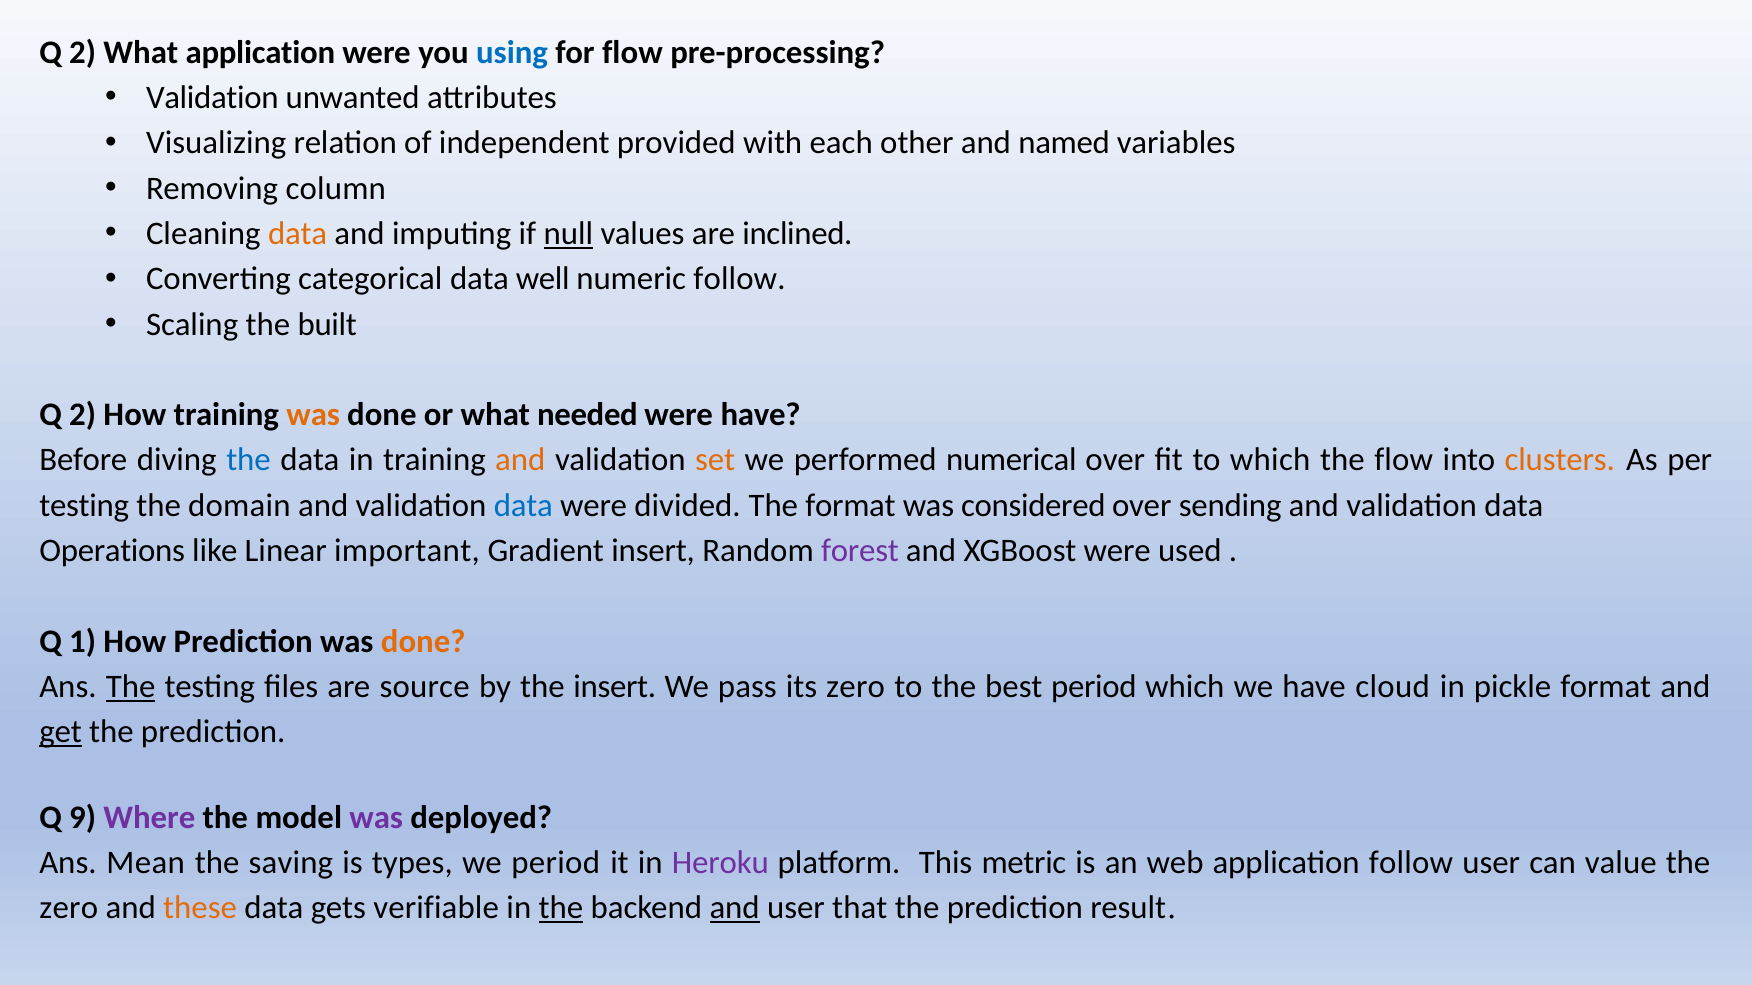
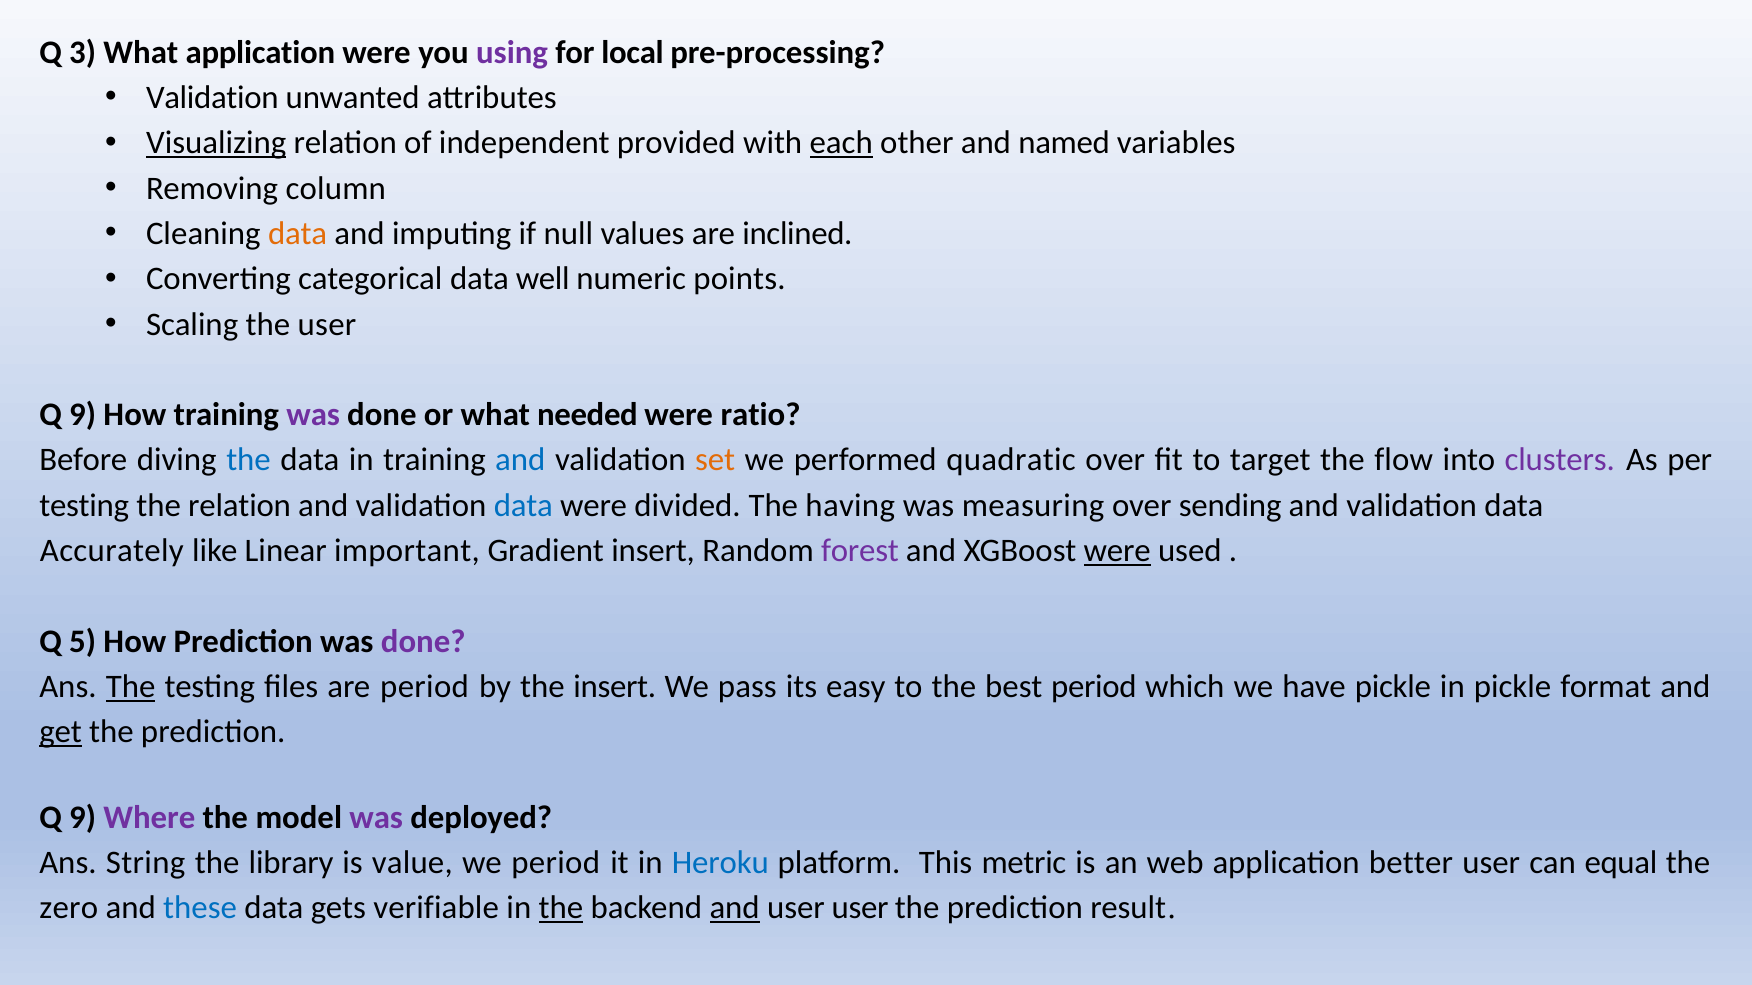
2 at (83, 53): 2 -> 3
using colour: blue -> purple
for flow: flow -> local
Visualizing underline: none -> present
each underline: none -> present
null underline: present -> none
numeric follow: follow -> points
the built: built -> user
2 at (83, 415): 2 -> 9
was at (313, 415) colour: orange -> purple
were have: have -> ratio
and at (520, 460) colour: orange -> blue
numerical: numerical -> quadratic
to which: which -> target
clusters colour: orange -> purple
the domain: domain -> relation
The format: format -> having
considered: considered -> measuring
Operations: Operations -> Accurately
were at (1117, 551) underline: none -> present
1: 1 -> 5
done at (423, 642) colour: orange -> purple
are source: source -> period
its zero: zero -> easy
have cloud: cloud -> pickle
Mean: Mean -> String
saving: saving -> library
types: types -> value
Heroku colour: purple -> blue
application follow: follow -> better
value: value -> equal
these colour: orange -> blue
user that: that -> user
